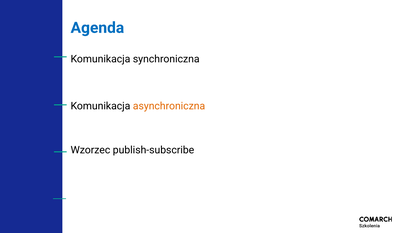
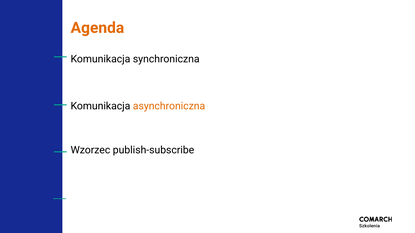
Agenda colour: blue -> orange
